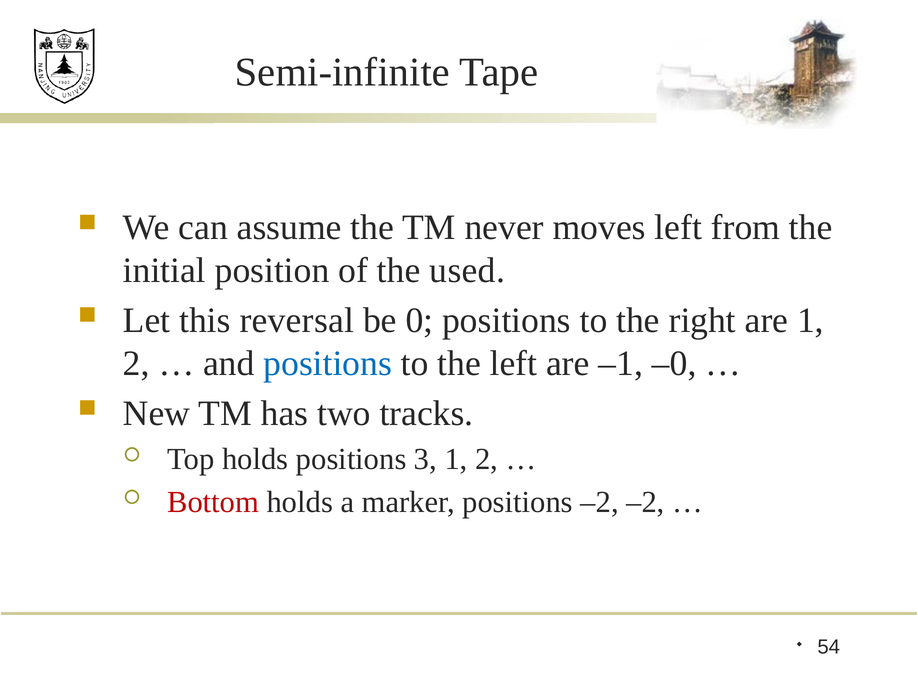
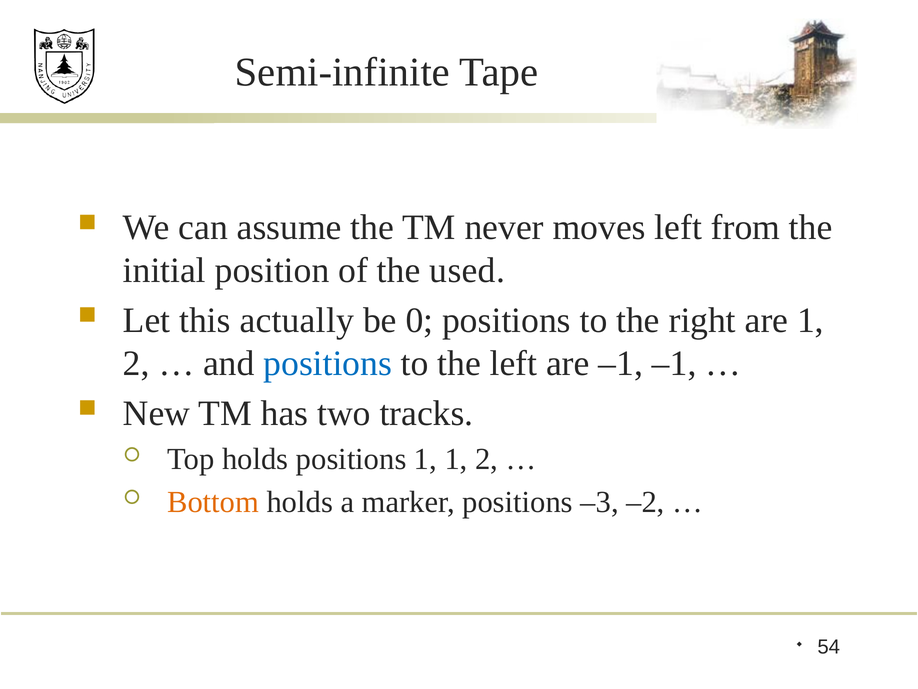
reversal: reversal -> actually
–1 –0: –0 -> –1
positions 3: 3 -> 1
Bottom colour: red -> orange
positions –2: –2 -> –3
